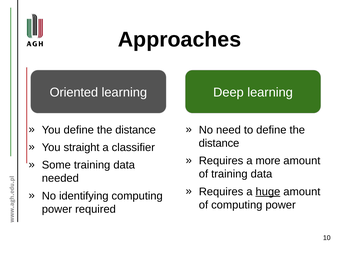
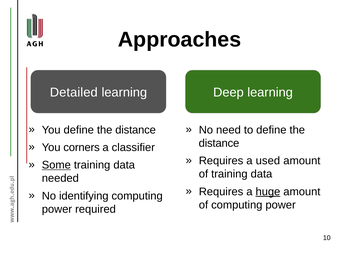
Oriented: Oriented -> Detailed
straight: straight -> corners
more: more -> used
Some underline: none -> present
